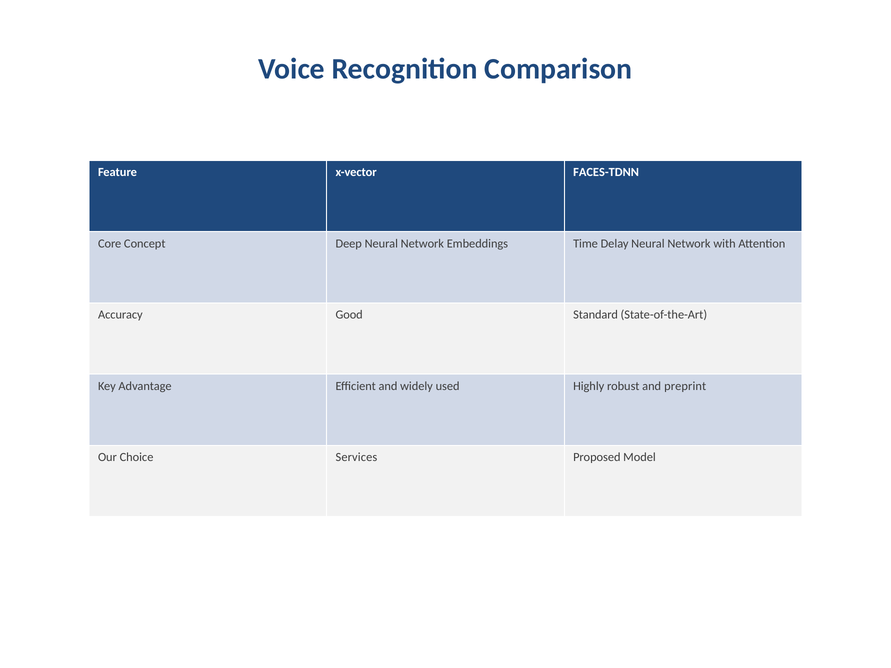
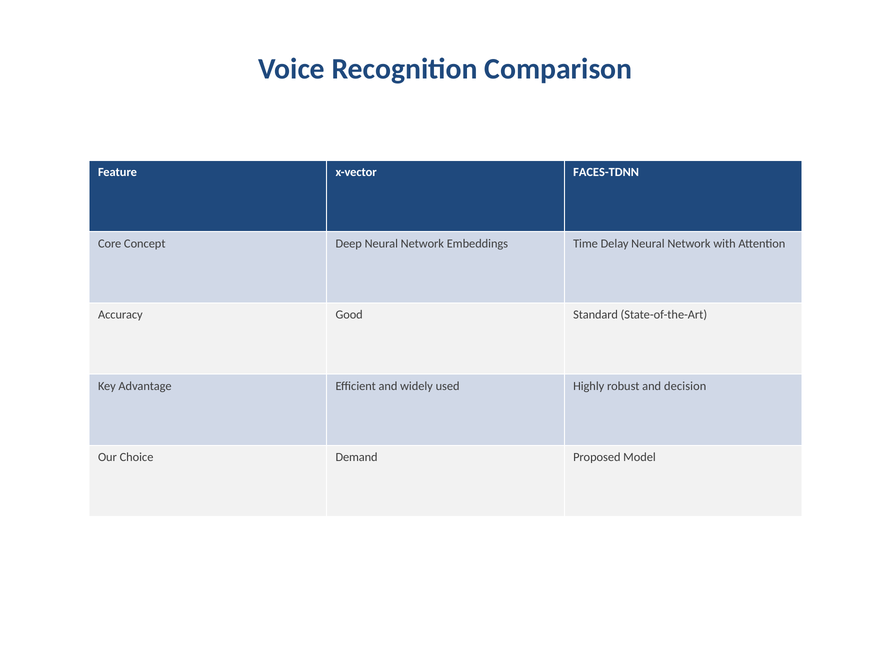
preprint: preprint -> decision
Services: Services -> Demand
